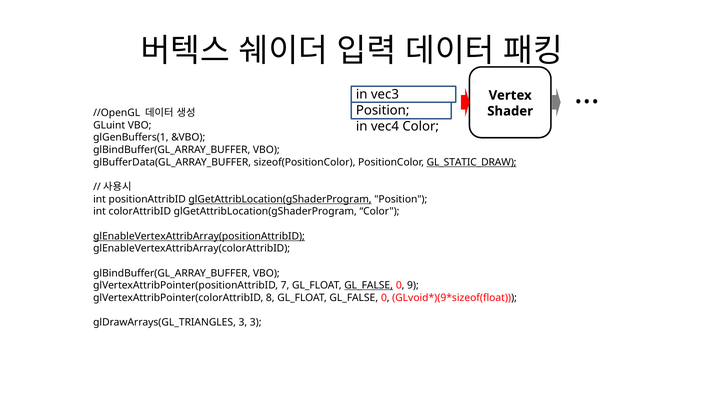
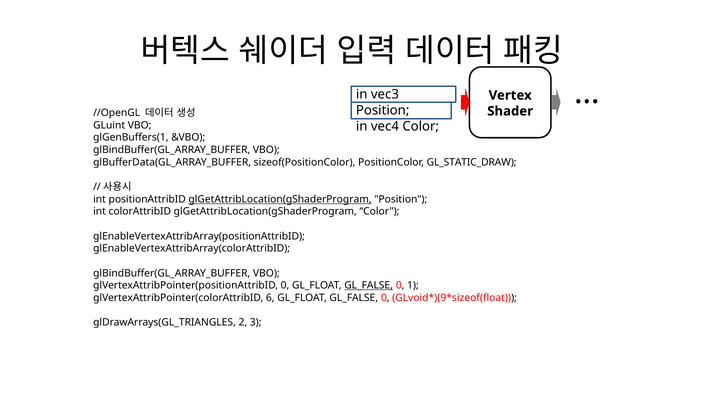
GL_STATIC_DRAW underline: present -> none
glEnableVertexAttribArray(positionAttribID underline: present -> none
glVertexAttribPointer(positionAttribID 7: 7 -> 0
9: 9 -> 1
8: 8 -> 6
glDrawArrays(GL_TRIANGLES 3: 3 -> 2
